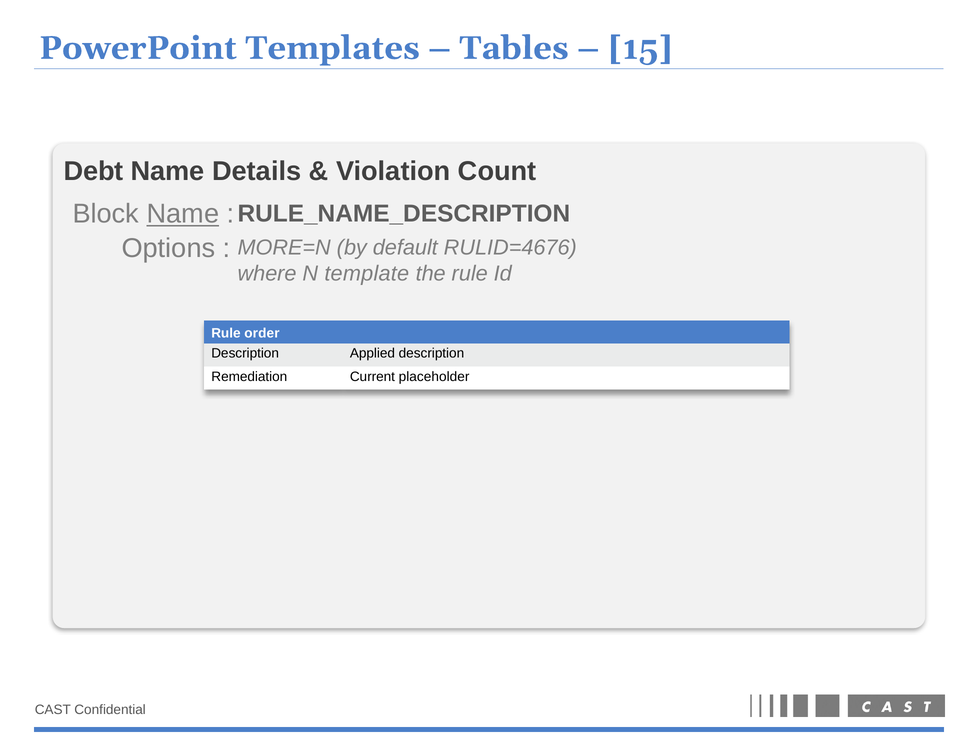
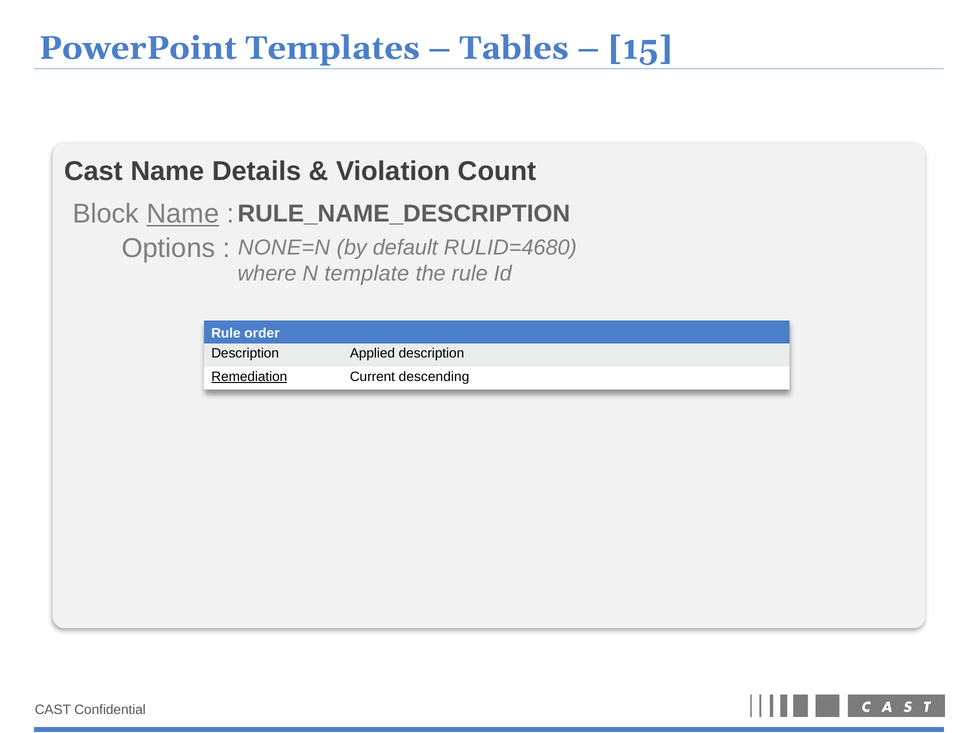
Debt at (94, 171): Debt -> Cast
MORE=N: MORE=N -> NONE=N
RULID=4676: RULID=4676 -> RULID=4680
Remediation underline: none -> present
placeholder: placeholder -> descending
